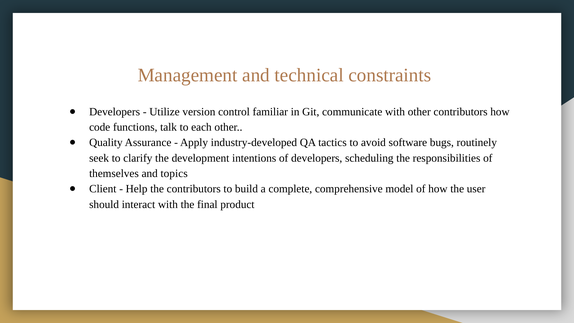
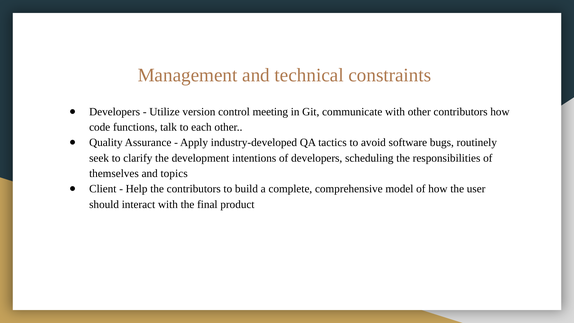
familiar: familiar -> meeting
